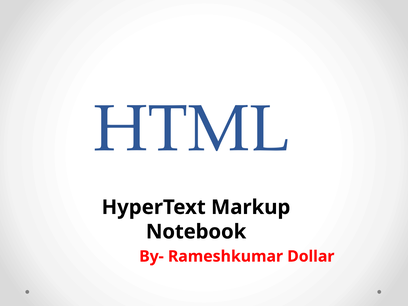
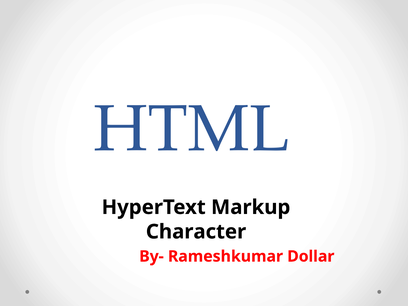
Notebook: Notebook -> Character
